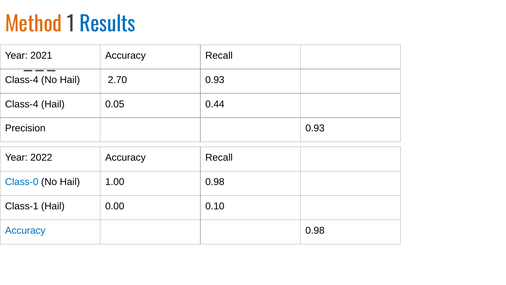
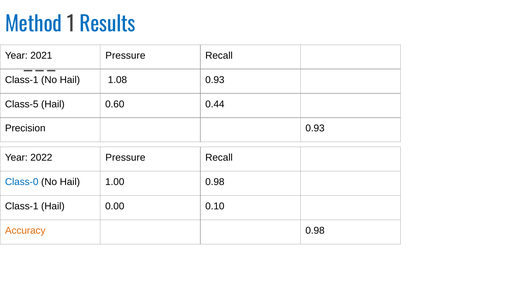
Method colour: orange -> blue
2021 Accuracy: Accuracy -> Pressure
Class-4 at (22, 80): Class-4 -> Class-1
2.70: 2.70 -> 1.08
Class-4 at (22, 104): Class-4 -> Class-5
0.05: 0.05 -> 0.60
2022 Accuracy: Accuracy -> Pressure
Accuracy at (25, 230) colour: blue -> orange
